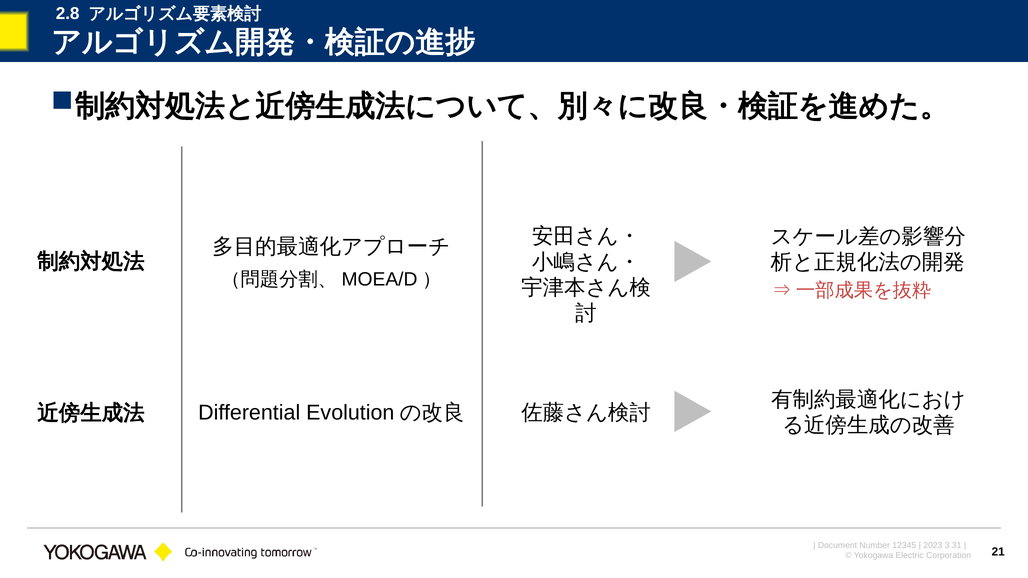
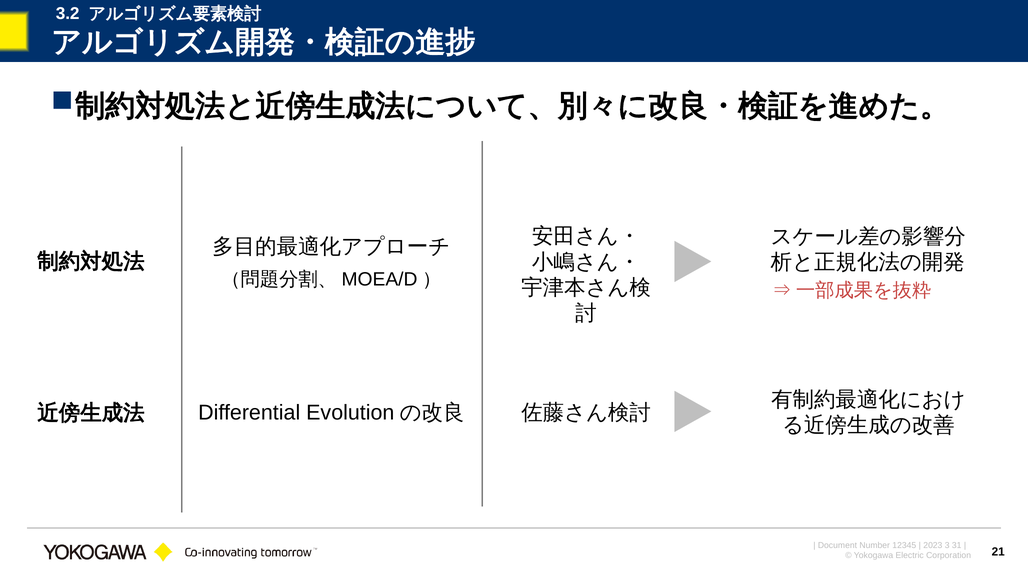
2.8: 2.8 -> 3.2
